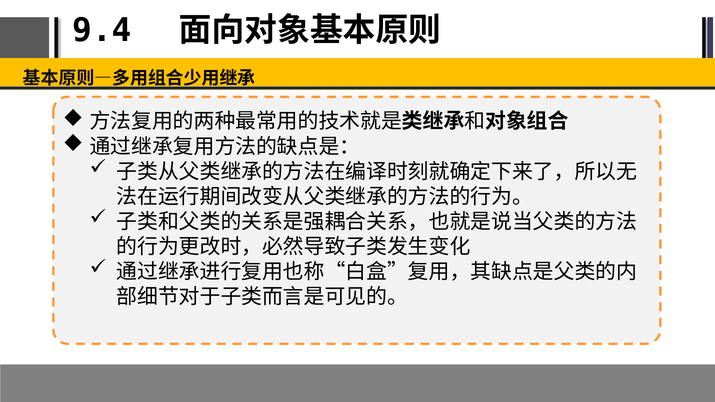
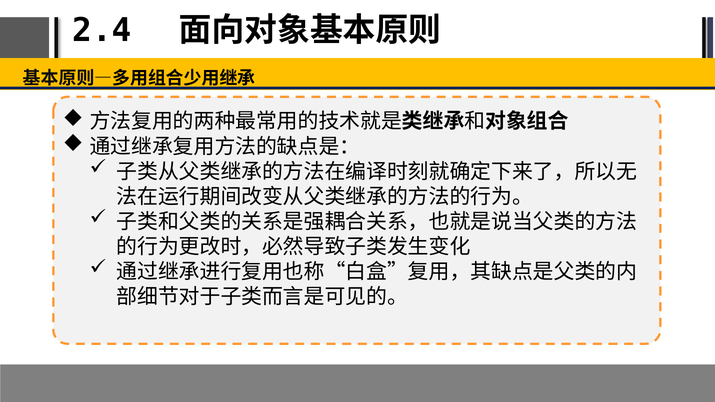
9.4: 9.4 -> 2.4
